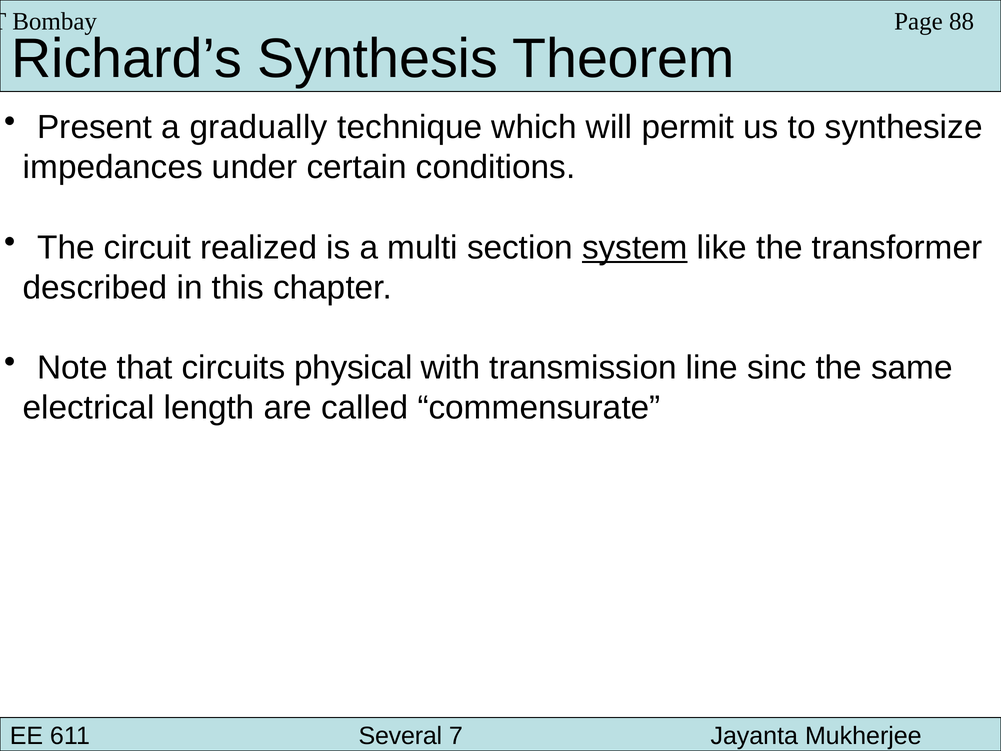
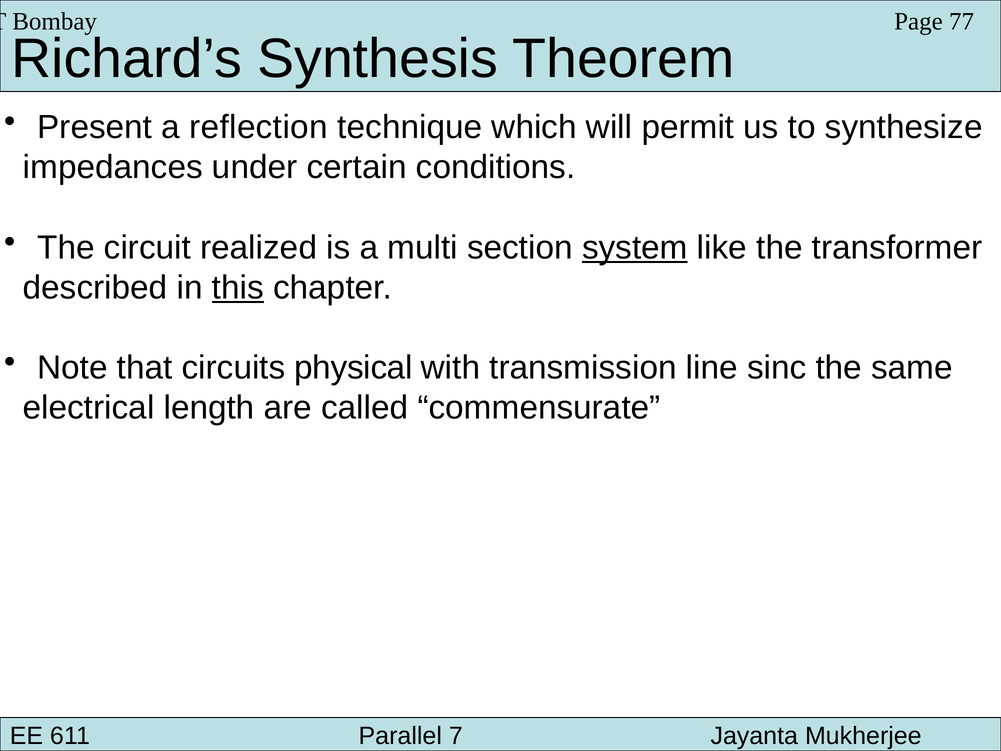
88: 88 -> 77
gradually: gradually -> reflection
this underline: none -> present
Several: Several -> Parallel
